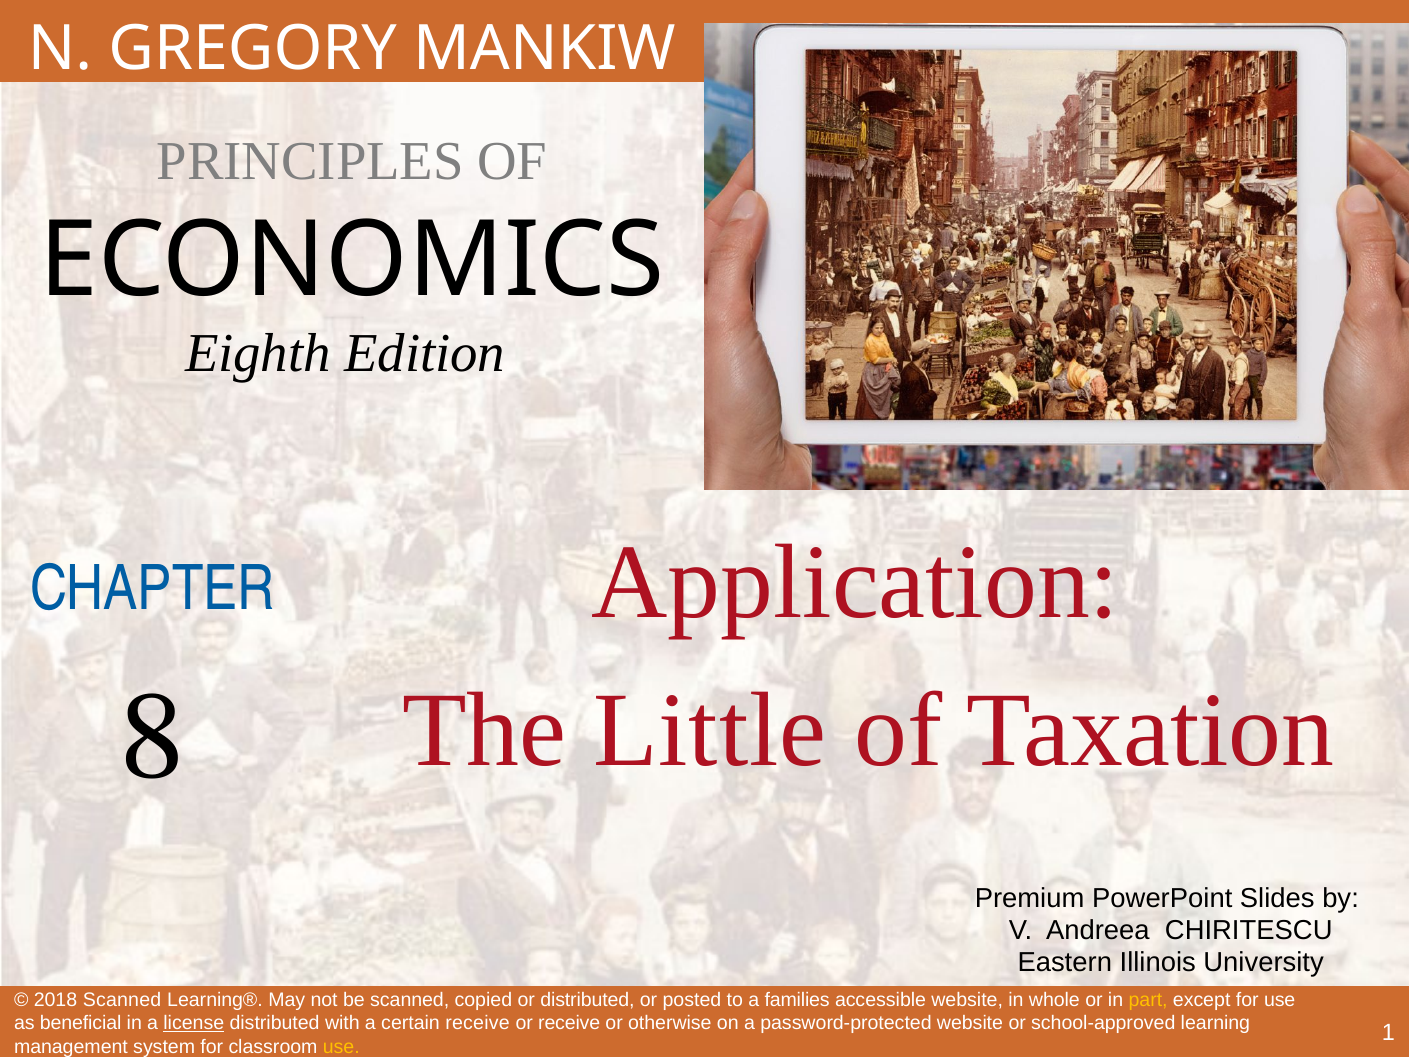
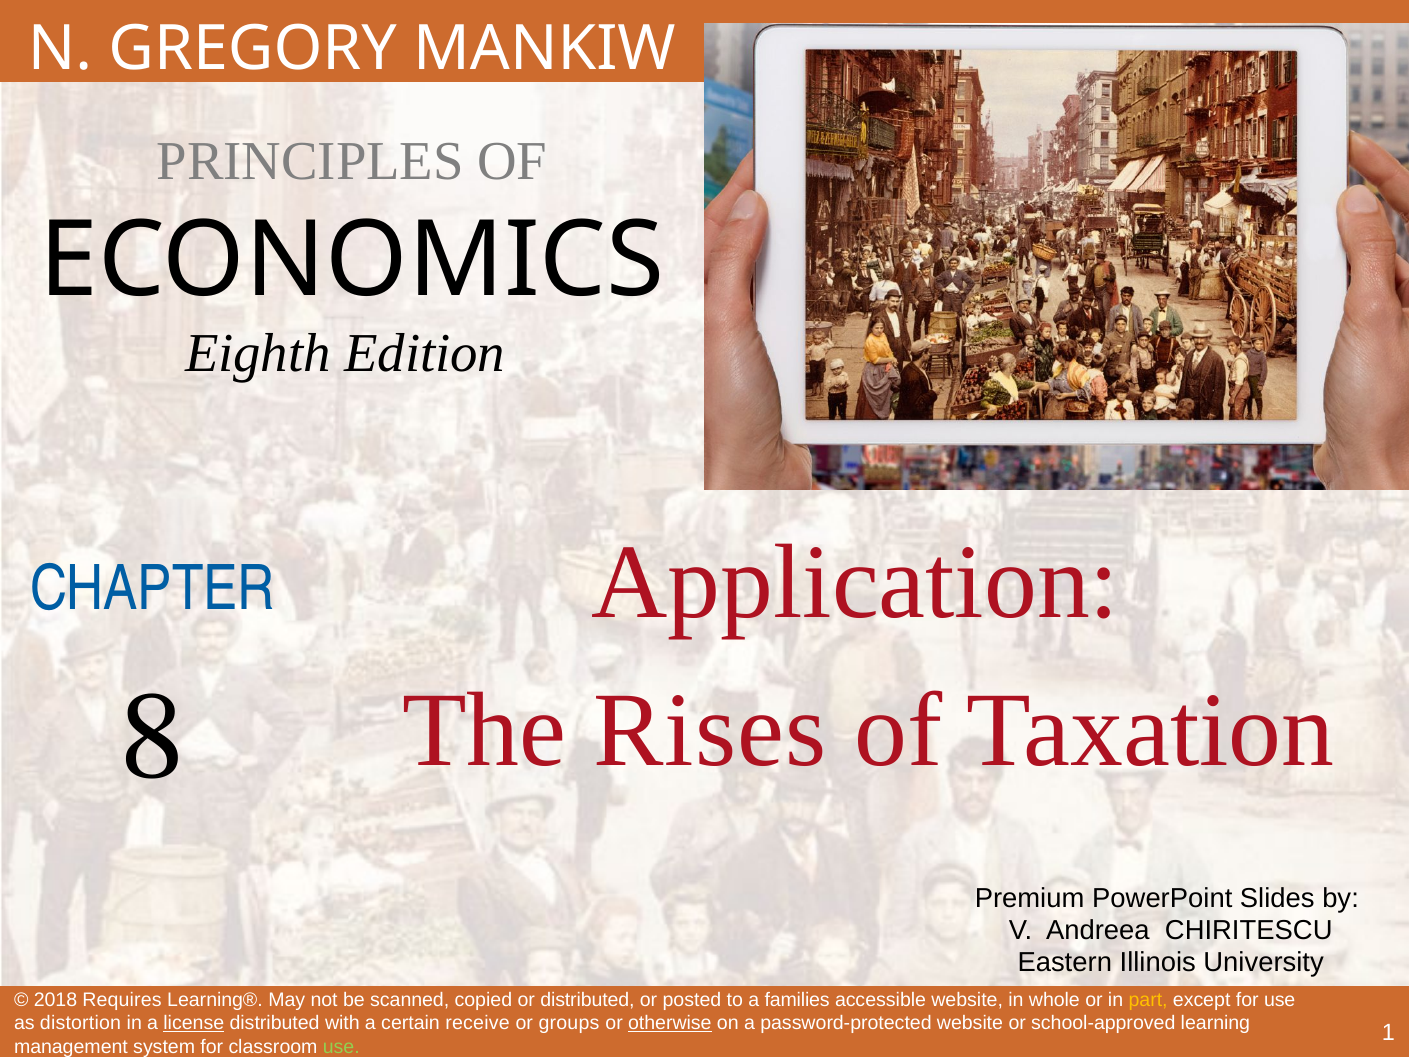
Little: Little -> Rises
2018 Scanned: Scanned -> Requires
beneficial: beneficial -> distortion
or receive: receive -> groups
otherwise underline: none -> present
use at (341, 1046) colour: yellow -> light green
